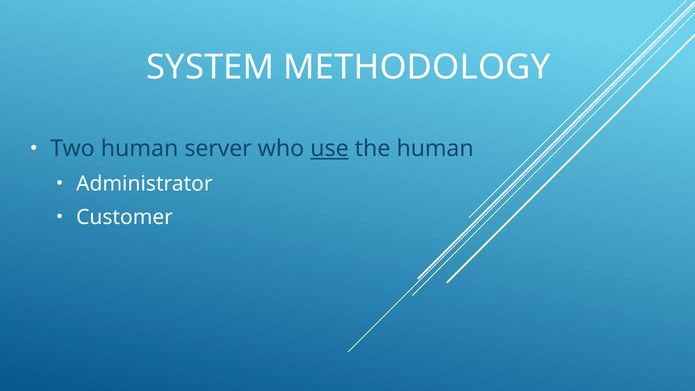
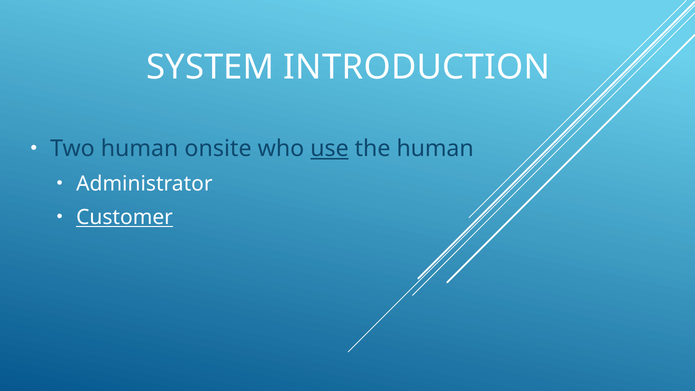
METHODOLOGY: METHODOLOGY -> INTRODUCTION
server: server -> onsite
Customer underline: none -> present
